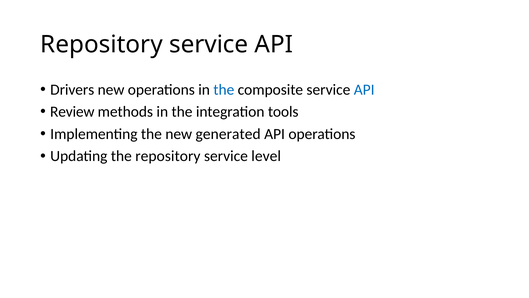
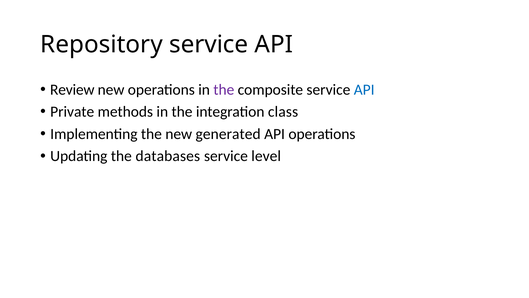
Drivers: Drivers -> Review
the at (224, 89) colour: blue -> purple
Review: Review -> Private
tools: tools -> class
the repository: repository -> databases
